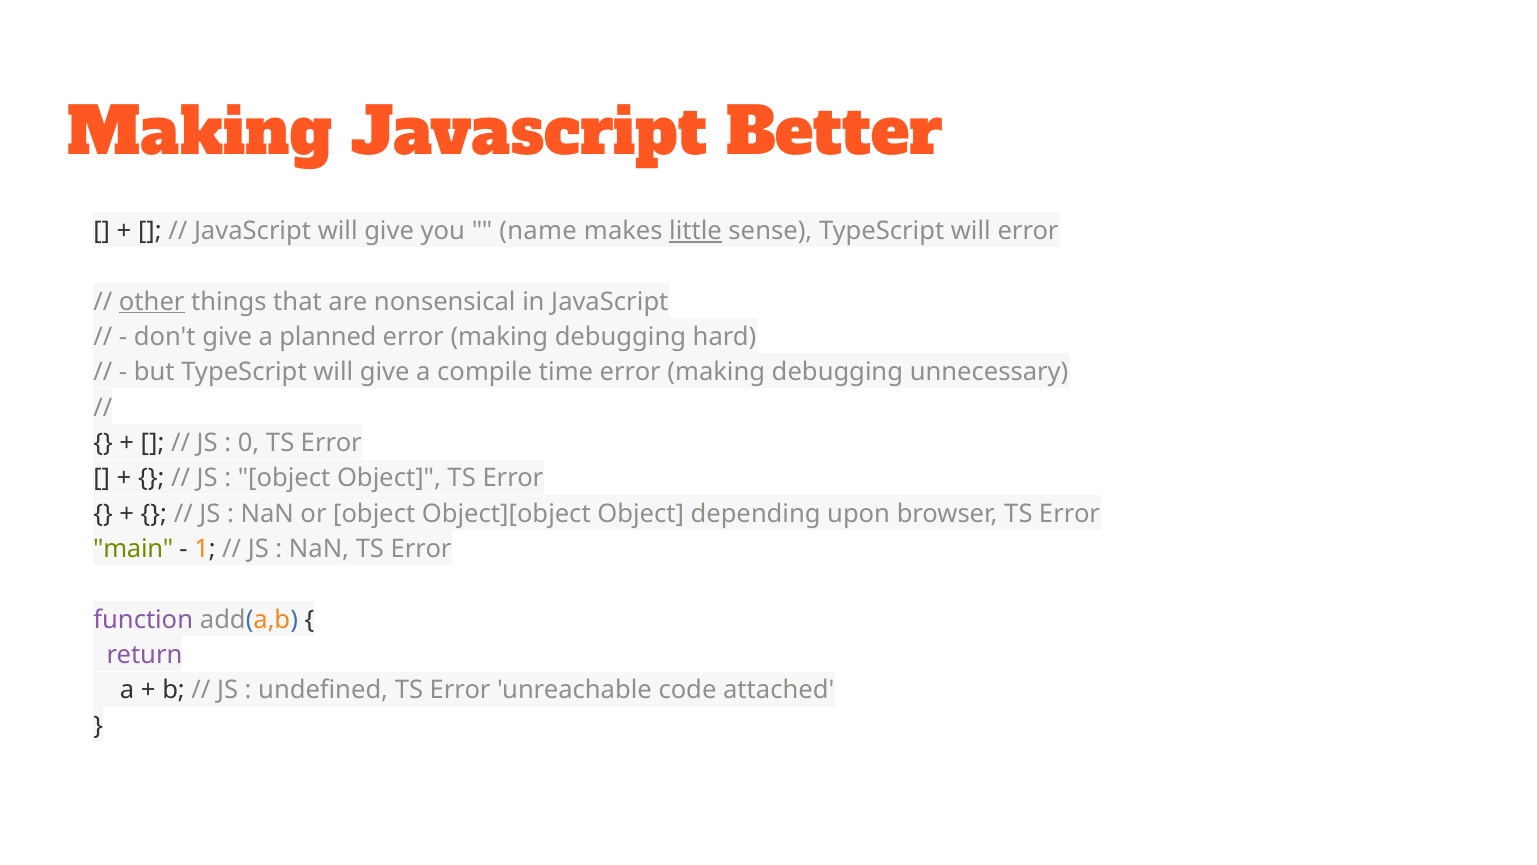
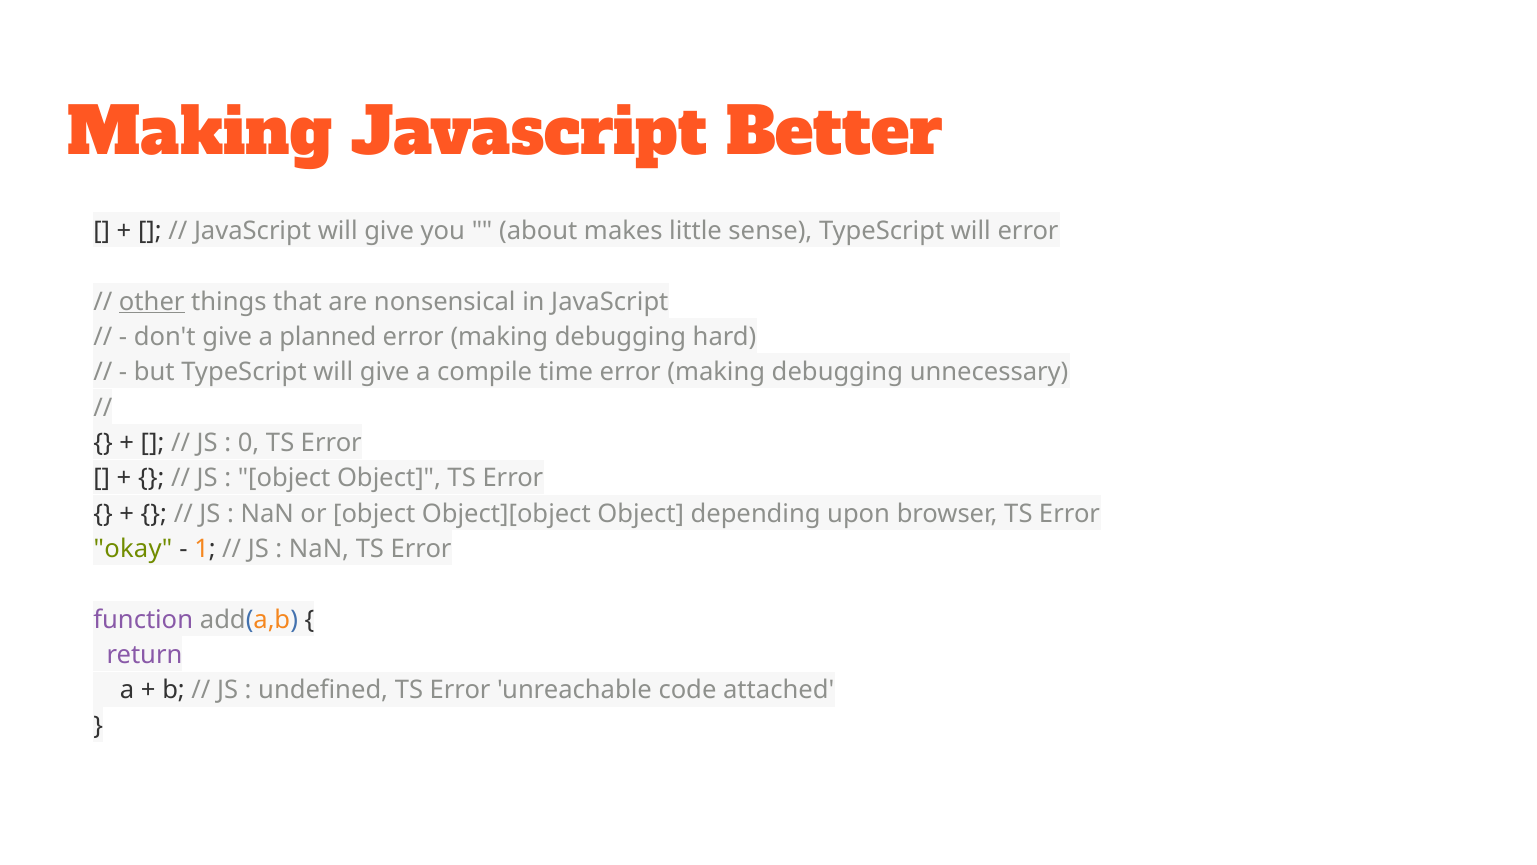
name: name -> about
little underline: present -> none
main: main -> okay
